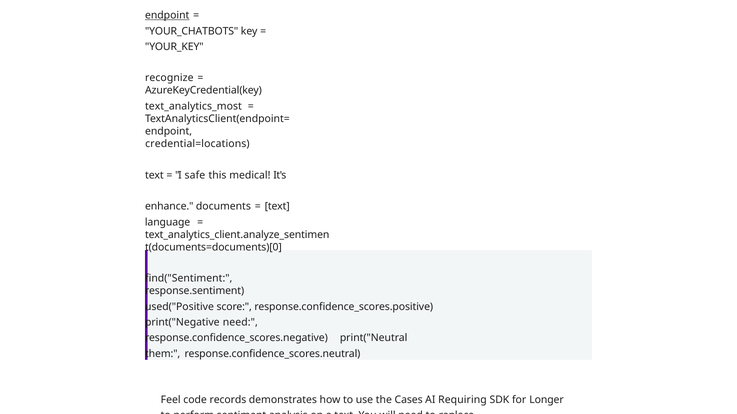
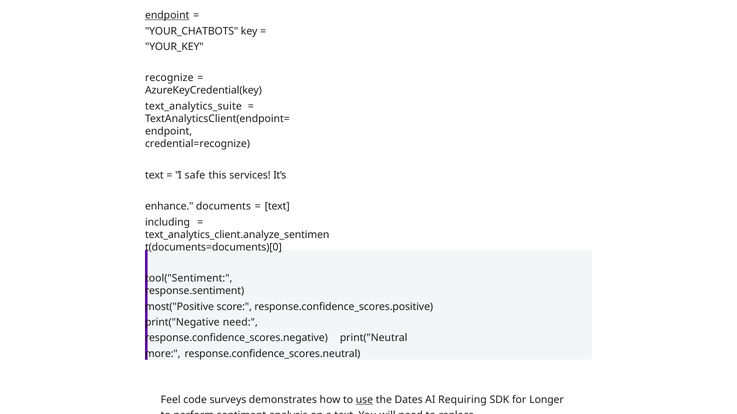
text_analytics_most: text_analytics_most -> text_analytics_suite
credential=locations: credential=locations -> credential=recognize
medical: medical -> services
language at (168, 222): language -> including
find("Sentiment: find("Sentiment -> tool("Sentiment
used("Positive: used("Positive -> most("Positive
them: them -> more
records: records -> surveys
use underline: none -> present
Cases: Cases -> Dates
